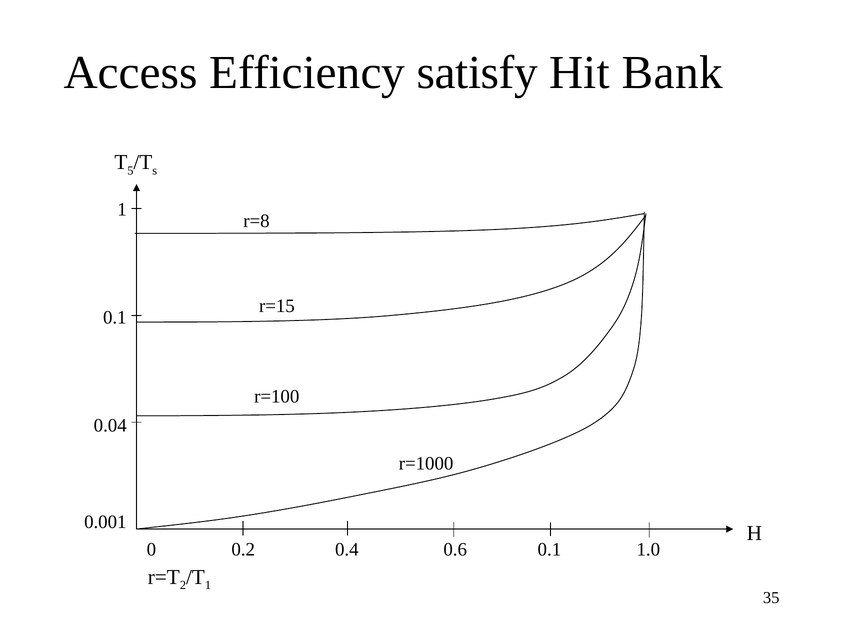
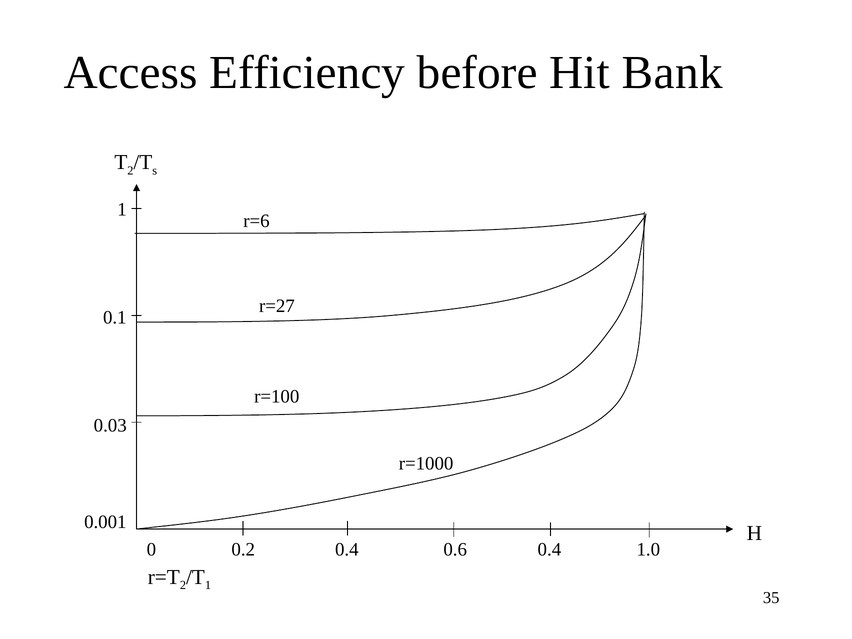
satisfy: satisfy -> before
5 at (130, 171): 5 -> 2
r=8: r=8 -> r=6
r=15: r=15 -> r=27
0.04: 0.04 -> 0.03
0.6 0.1: 0.1 -> 0.4
